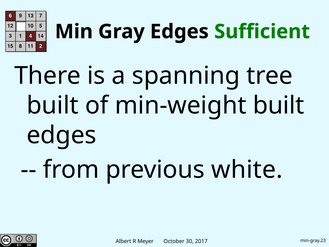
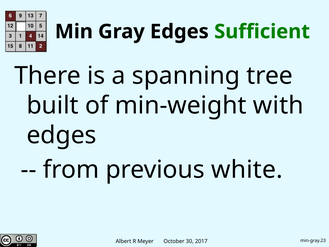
min-weight built: built -> with
